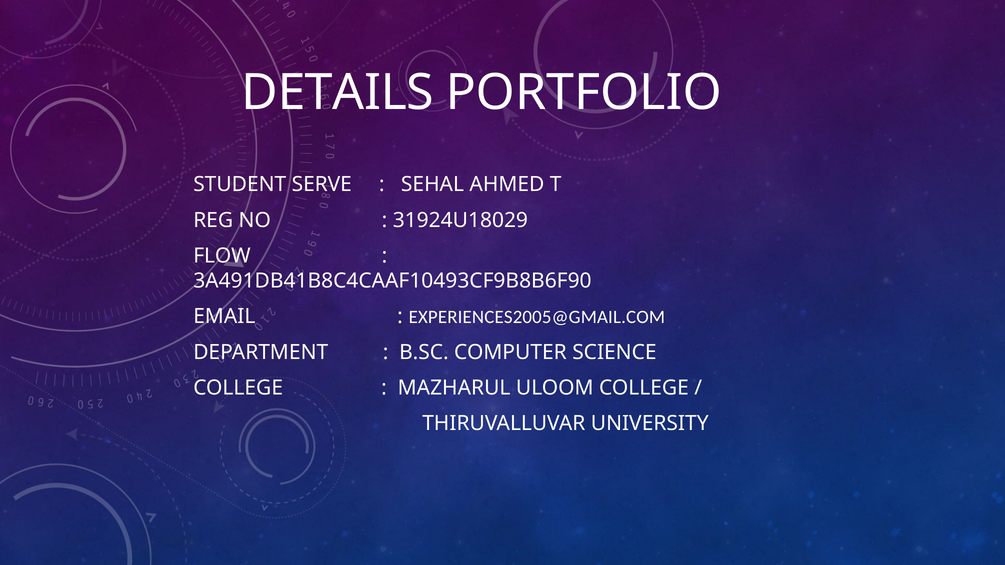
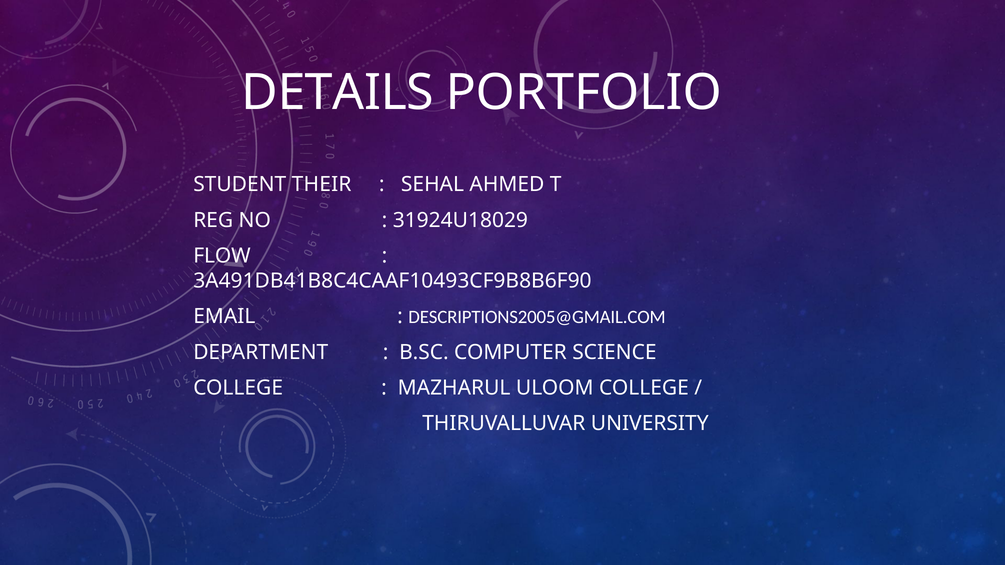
SERVE: SERVE -> THEIR
EXPERIENCES2005@GMAIL.COM: EXPERIENCES2005@GMAIL.COM -> DESCRIPTIONS2005@GMAIL.COM
